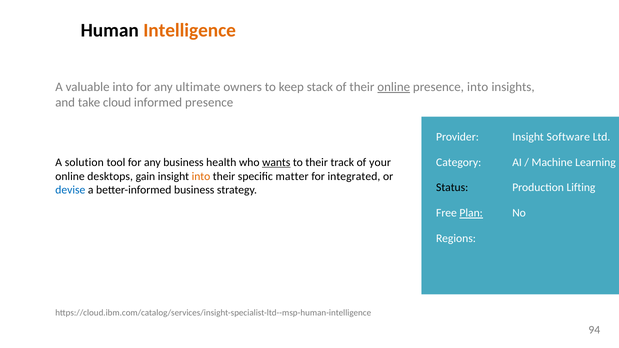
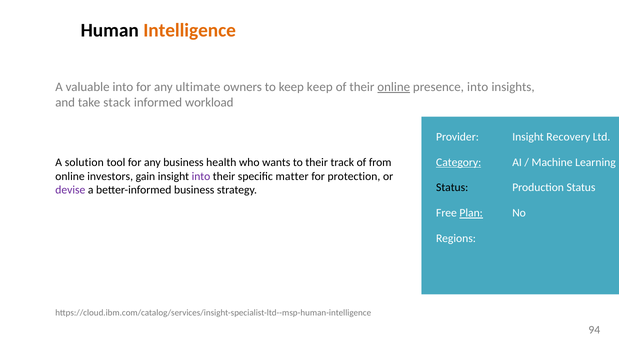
keep stack: stack -> keep
cloud: cloud -> stack
informed presence: presence -> workload
Software: Software -> Recovery
wants underline: present -> none
your: your -> from
Category underline: none -> present
desktops: desktops -> investors
into at (201, 176) colour: orange -> purple
integrated: integrated -> protection
Production Lifting: Lifting -> Status
devise colour: blue -> purple
